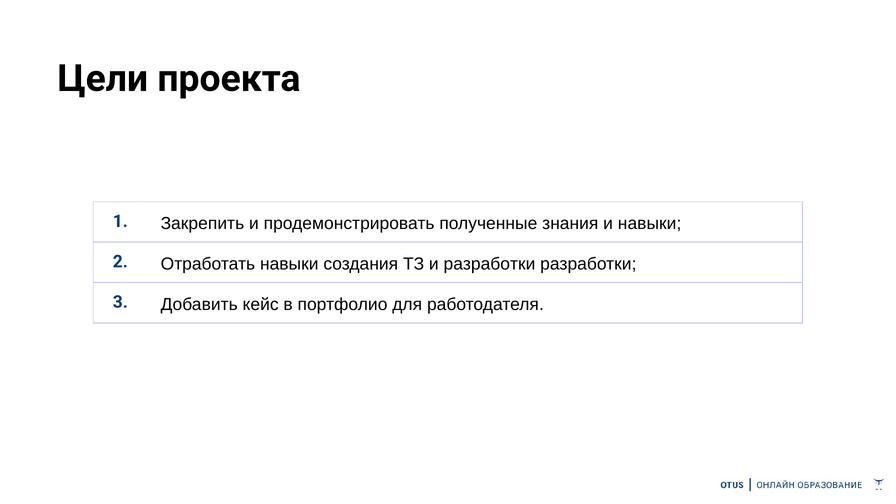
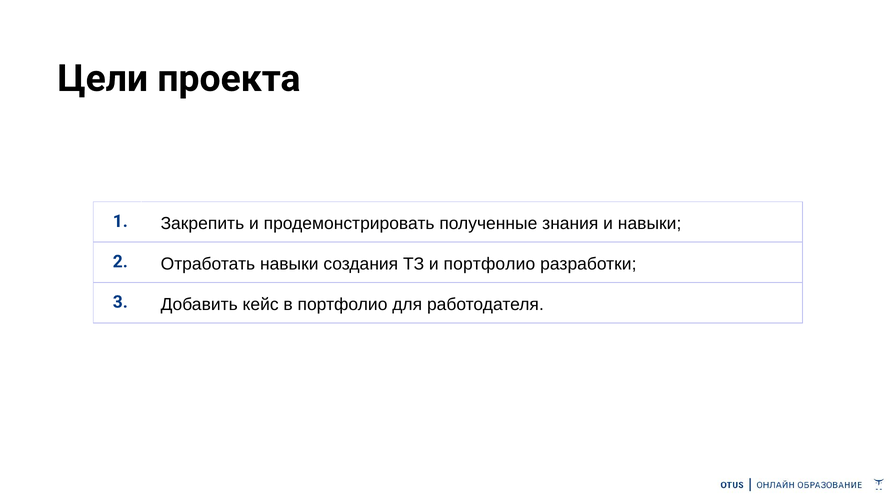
и разработки: разработки -> портфолио
